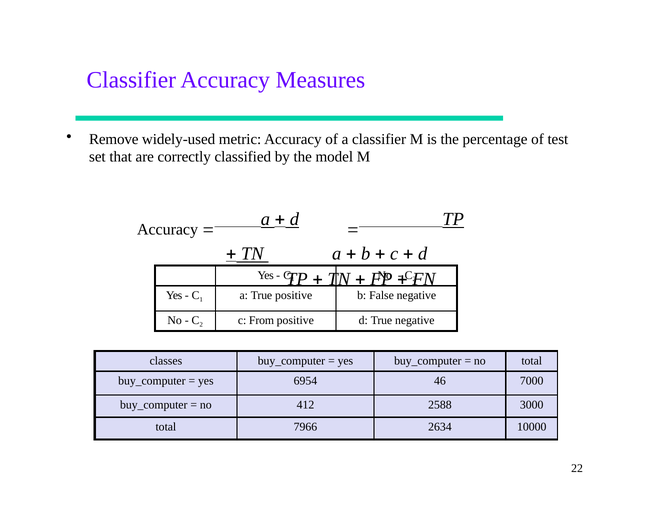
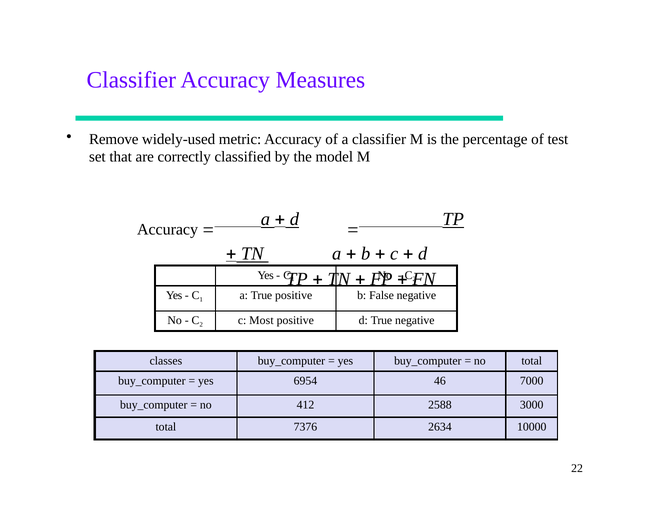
From: From -> Most
7966: 7966 -> 7376
